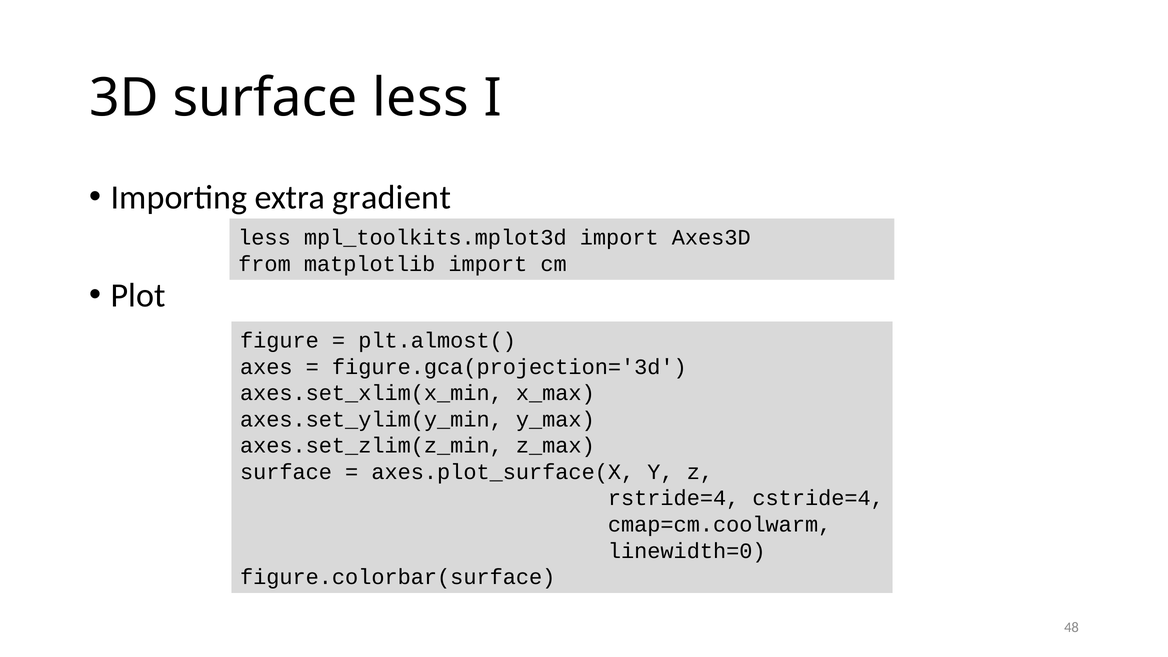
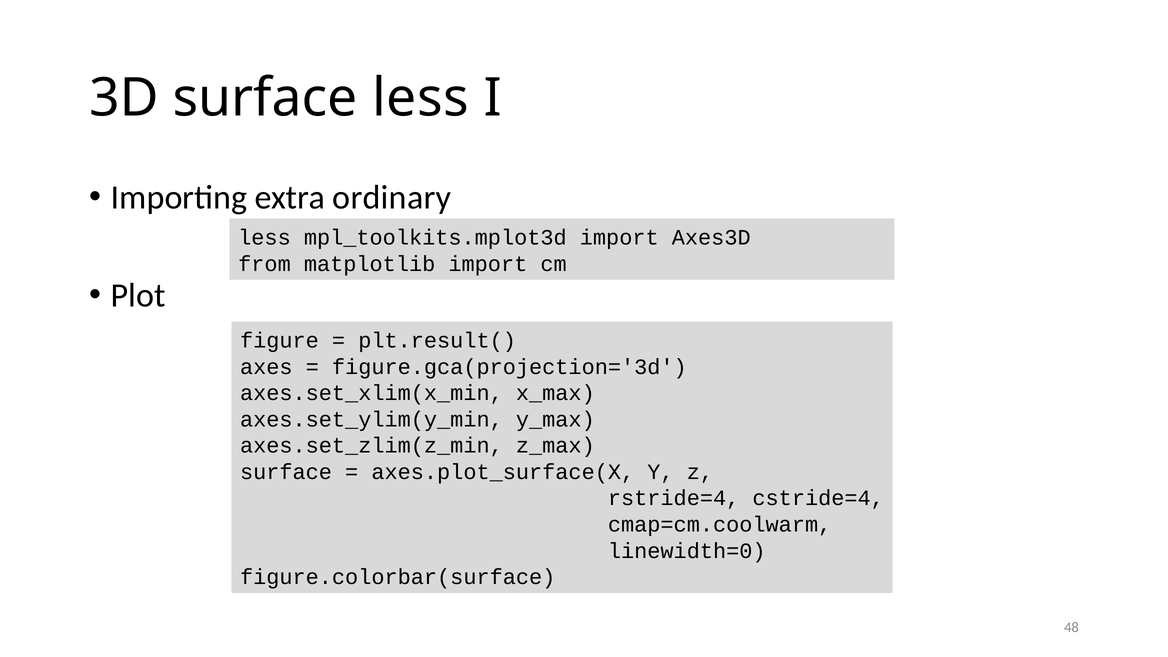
gradient: gradient -> ordinary
plt.almost(: plt.almost( -> plt.result(
